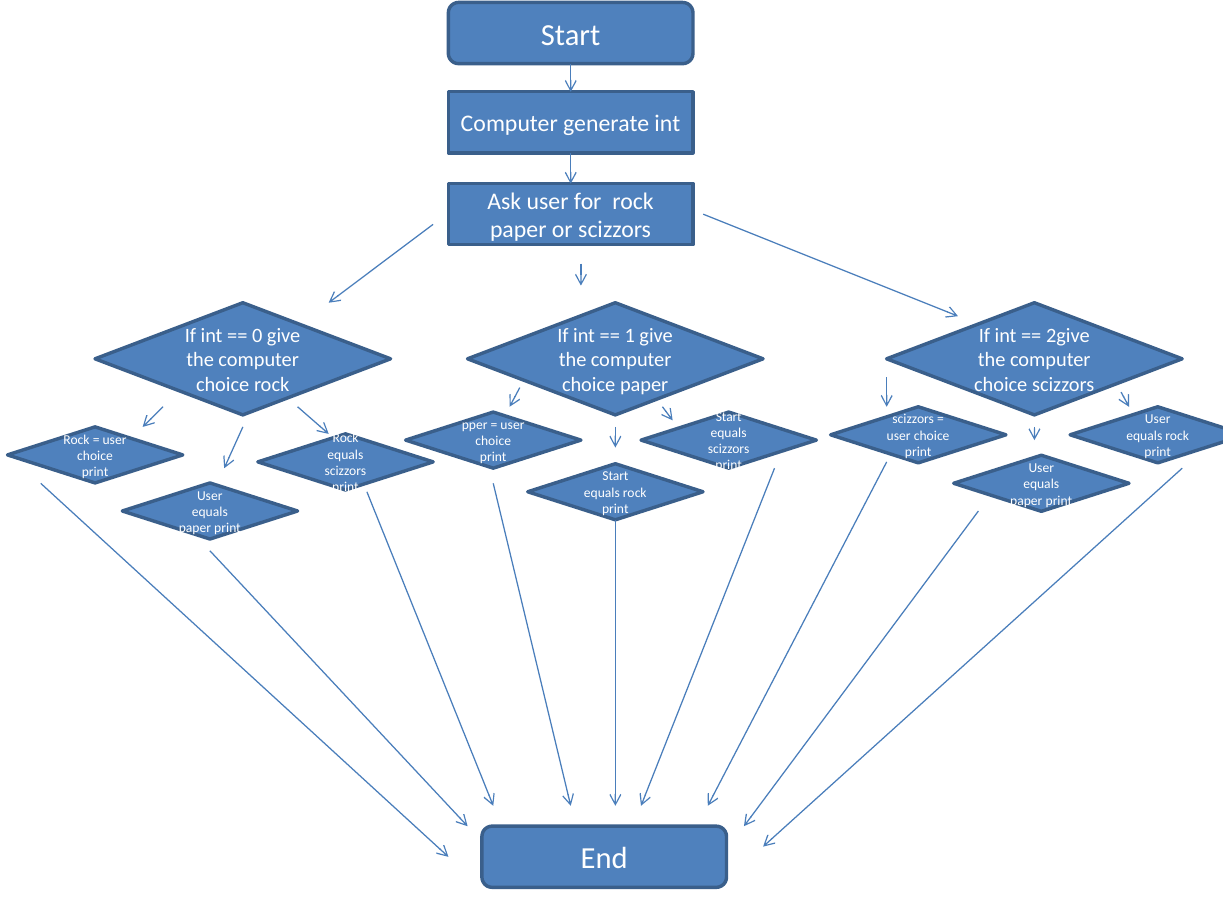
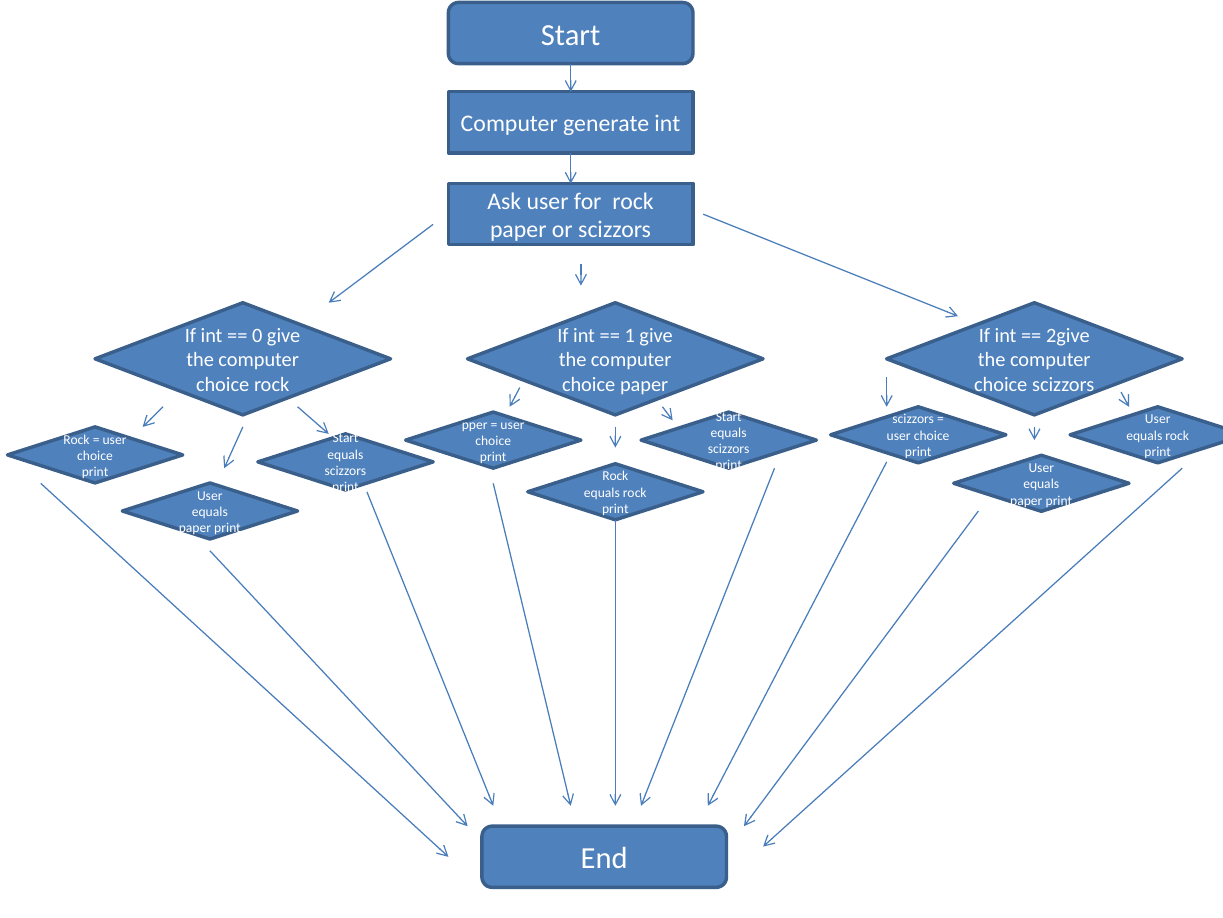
Rock at (346, 438): Rock -> Start
Start at (615, 476): Start -> Rock
